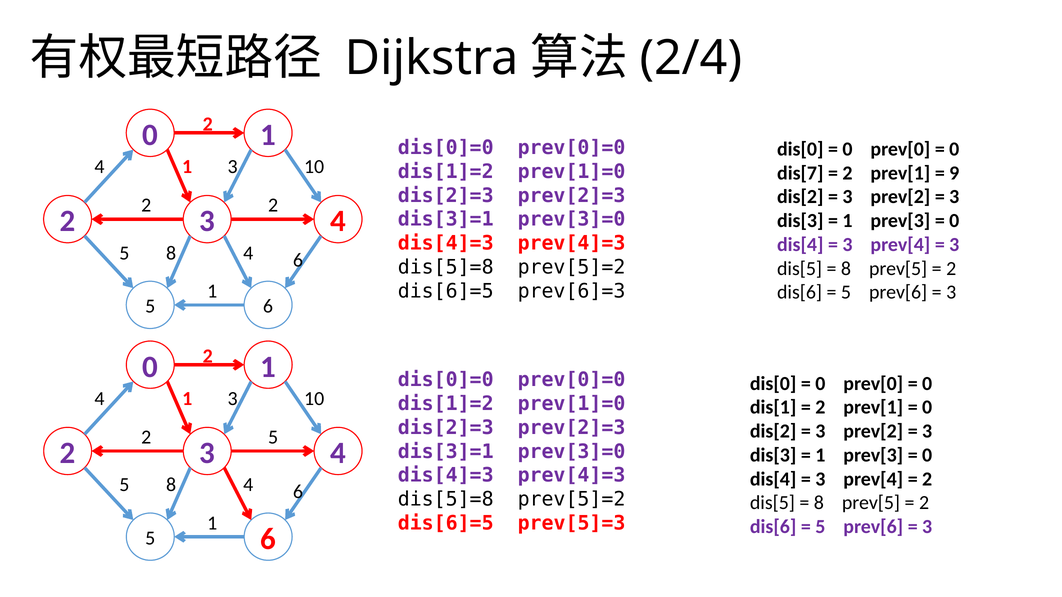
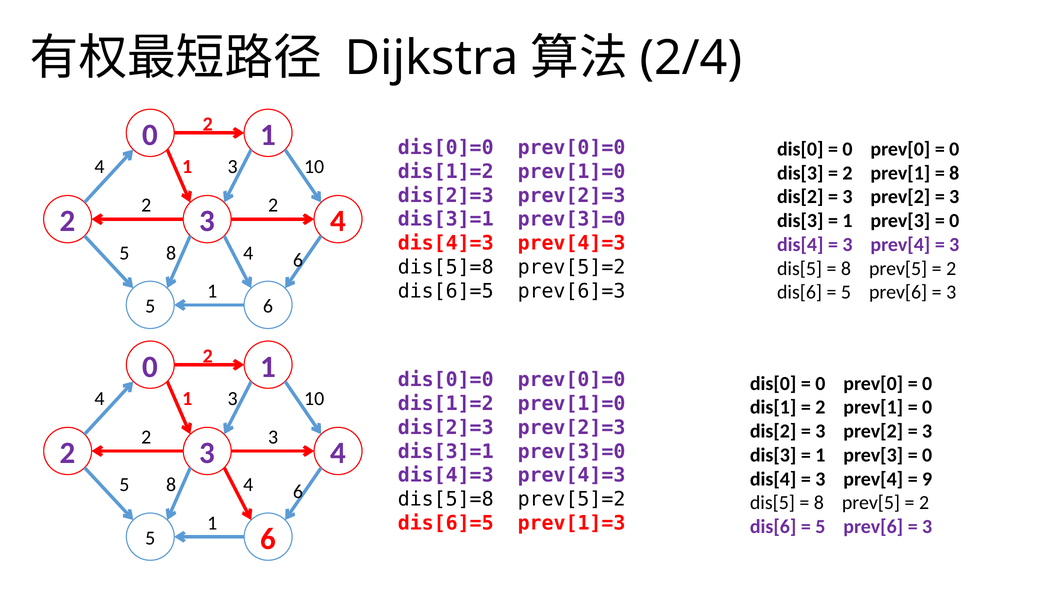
dis[7 at (800, 173): dis[7 -> dis[3
9 at (954, 173): 9 -> 8
2 5: 5 -> 3
2 at (927, 479): 2 -> 9
prev[5]=3: prev[5]=3 -> prev[1]=3
